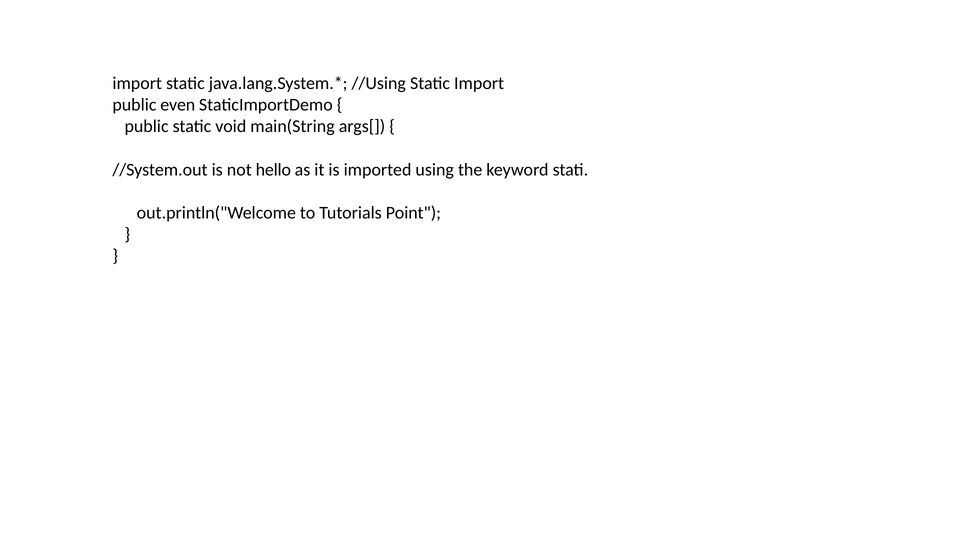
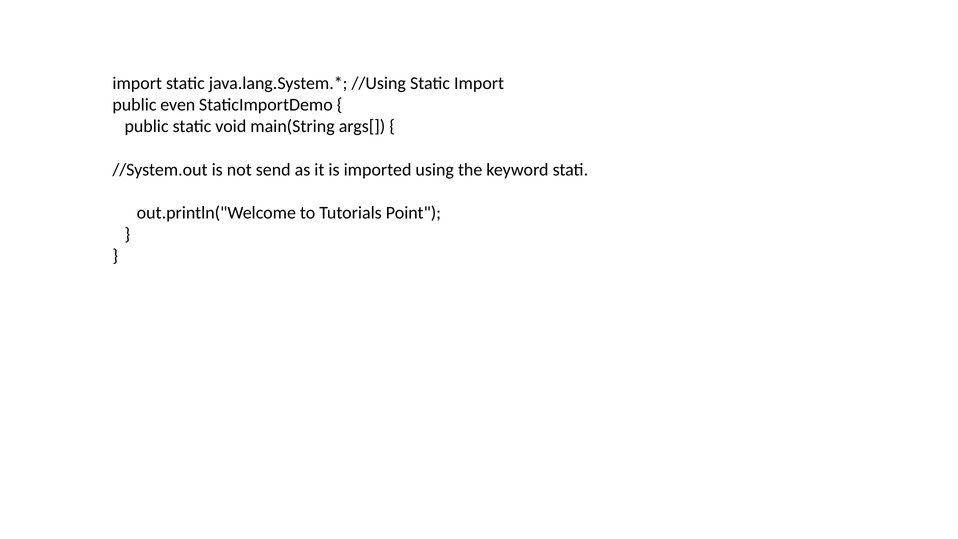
hello: hello -> send
